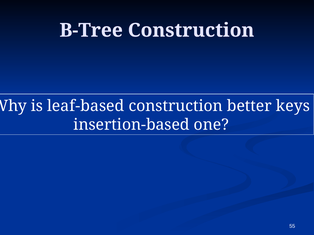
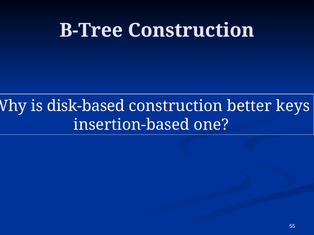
leaf-based: leaf-based -> disk-based
